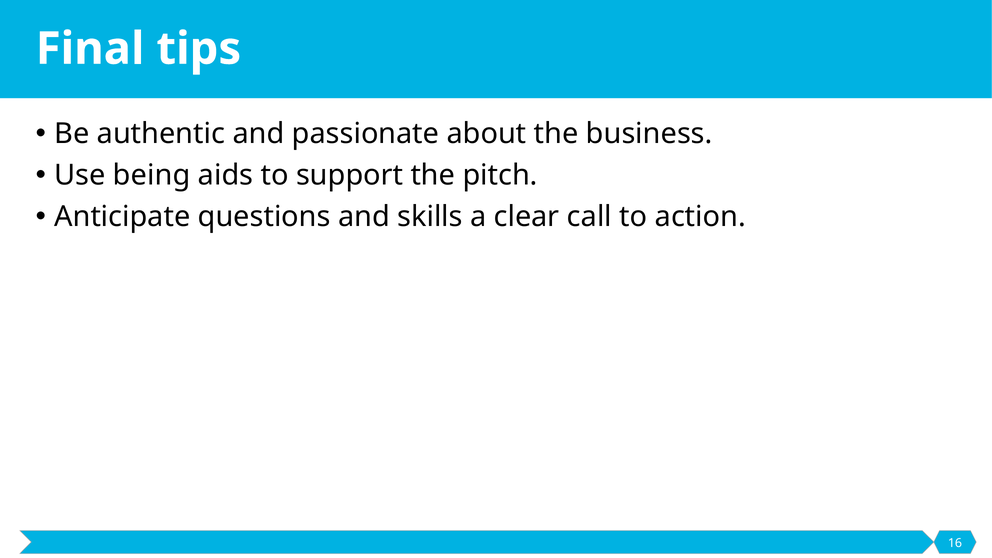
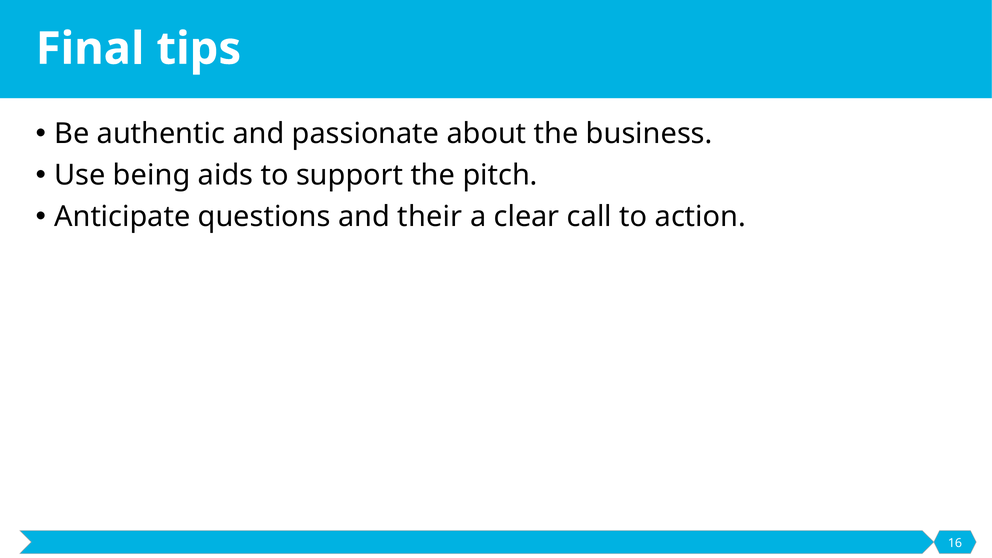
skills: skills -> their
